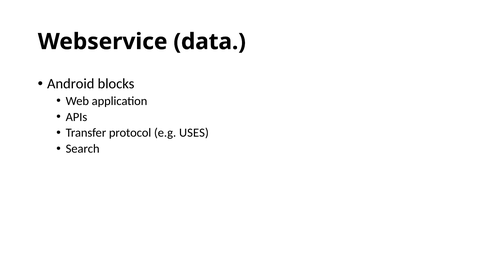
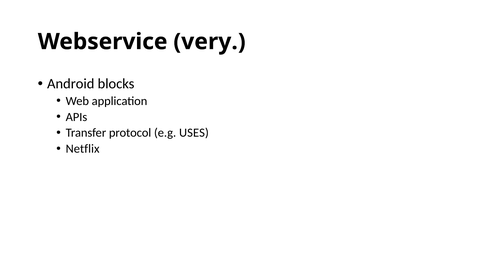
data: data -> very
Search: Search -> Netflix
